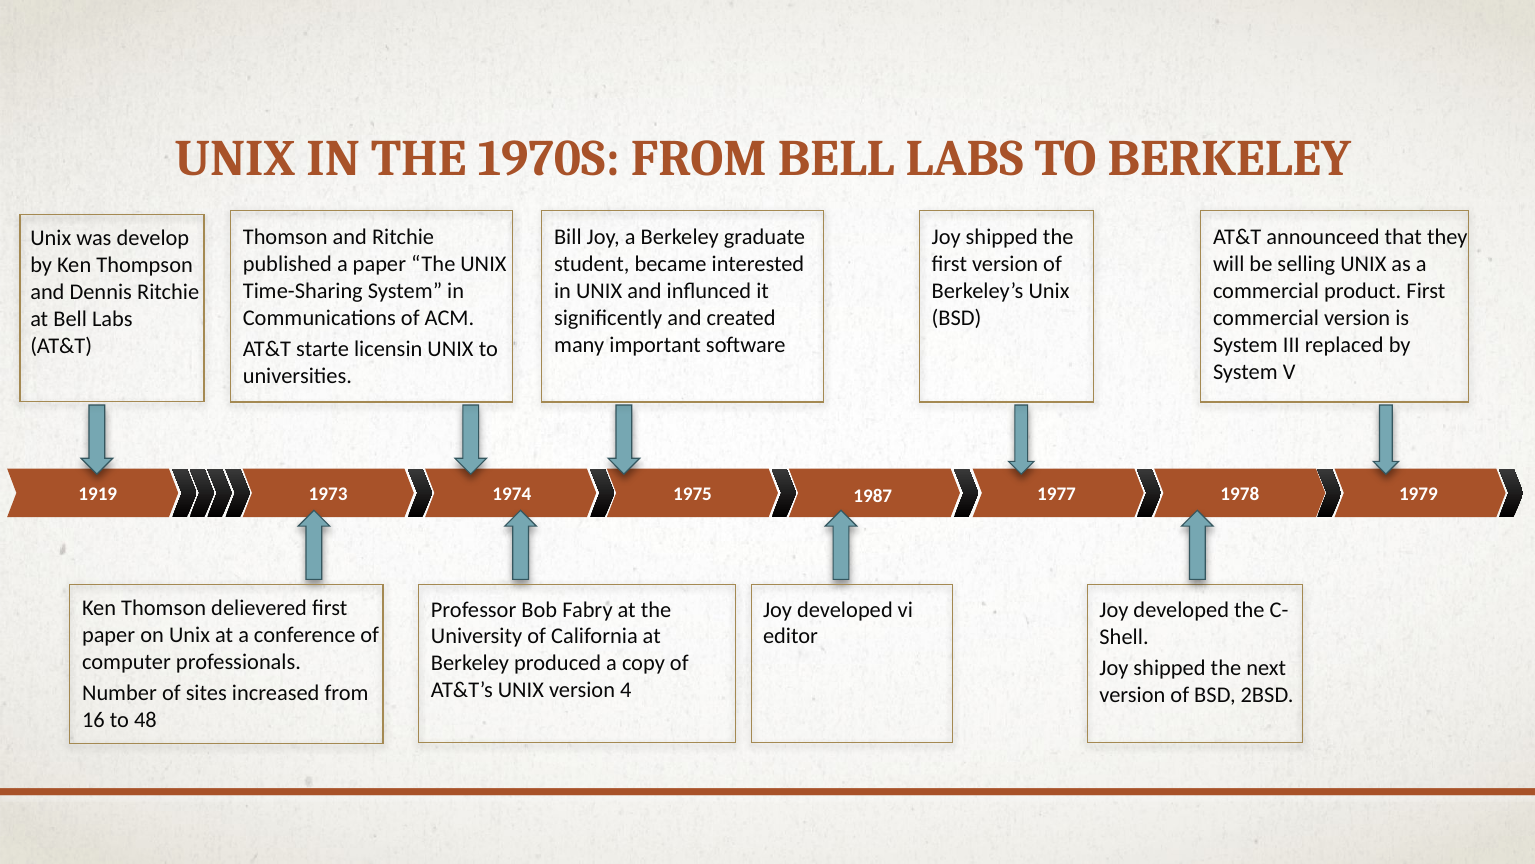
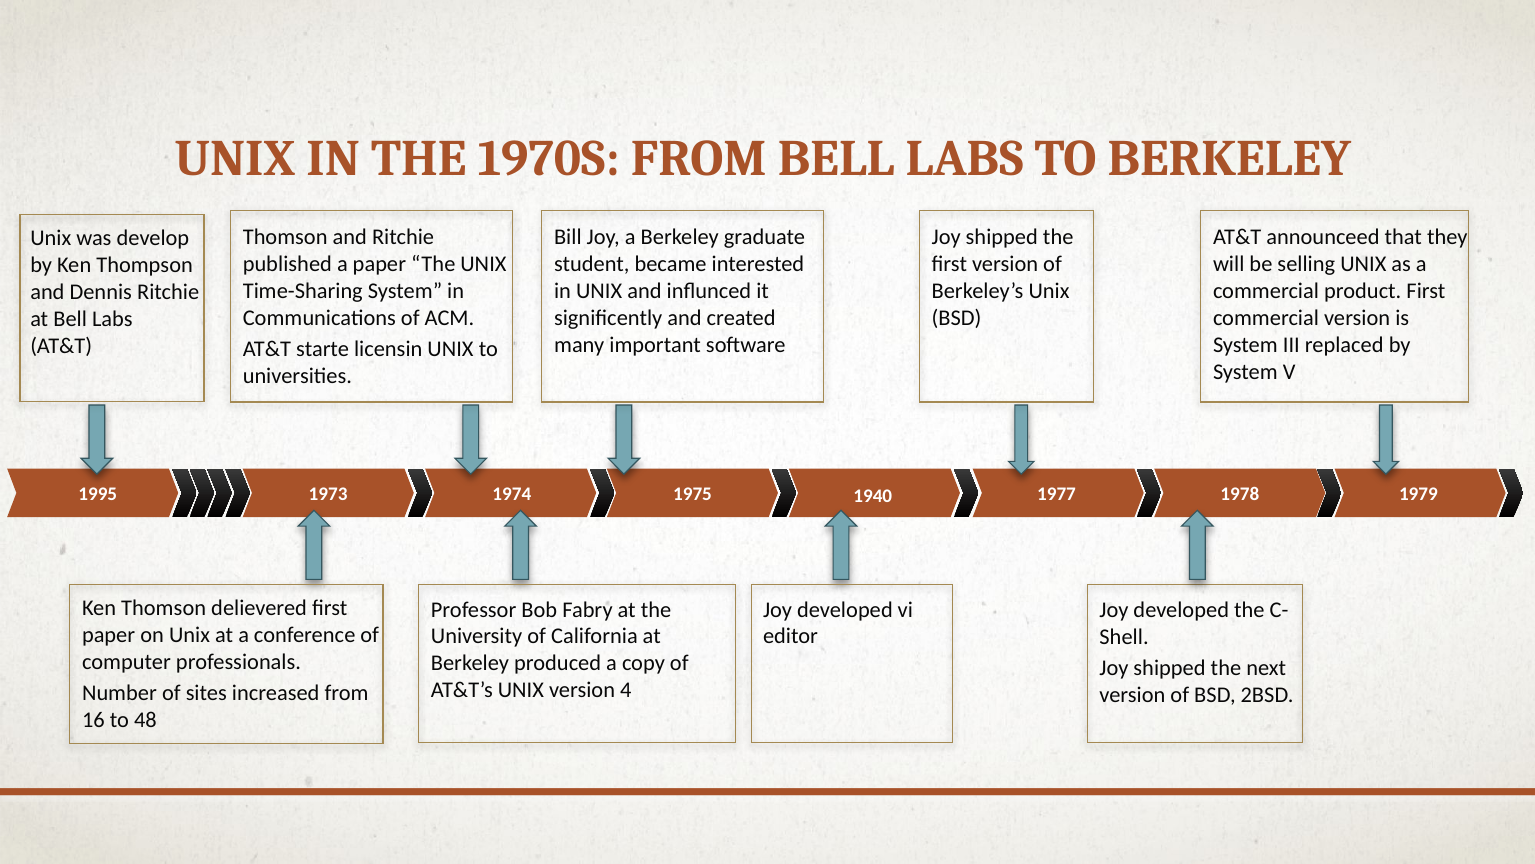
1919: 1919 -> 1995
1987: 1987 -> 1940
